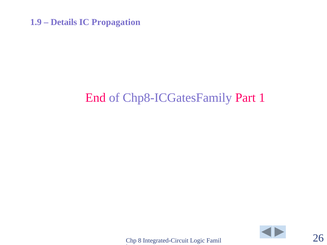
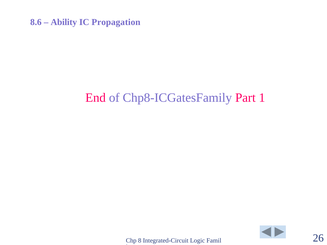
1.9: 1.9 -> 8.6
Details: Details -> Ability
